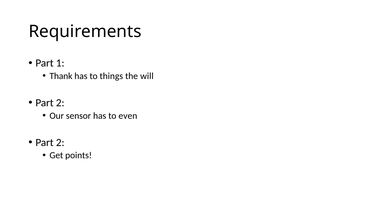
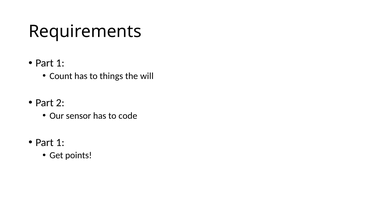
Thank: Thank -> Count
even: even -> code
2 at (60, 143): 2 -> 1
